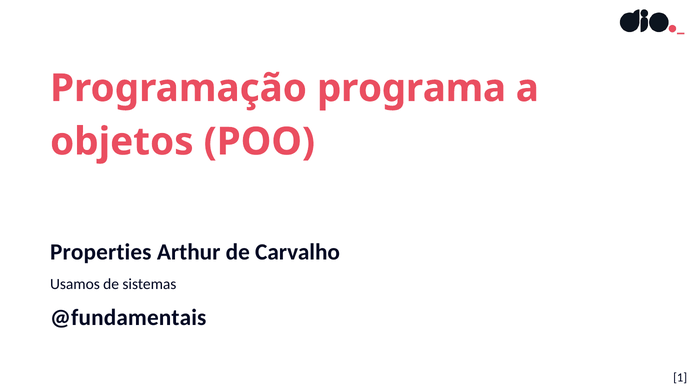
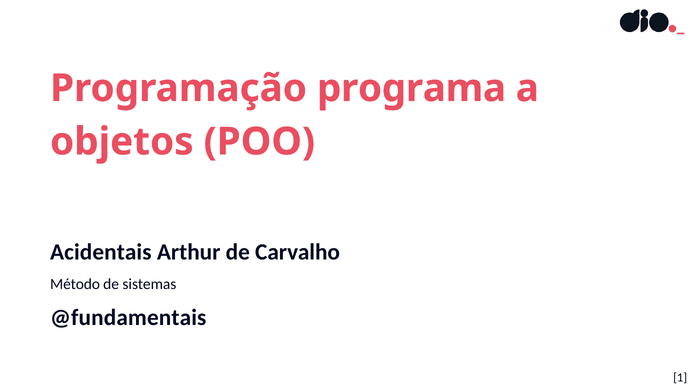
Properties: Properties -> Acidentais
Usamos: Usamos -> Método
